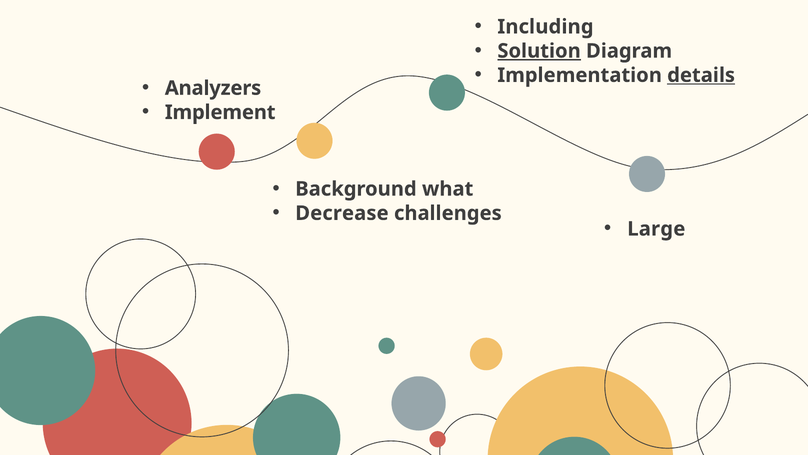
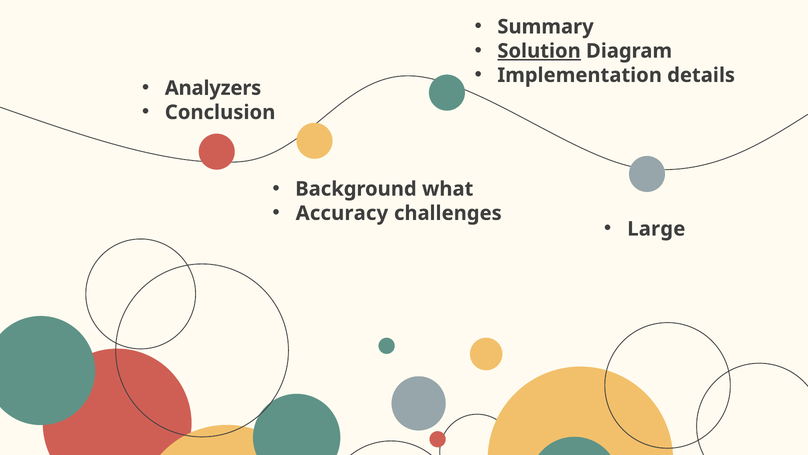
Including: Including -> Summary
details underline: present -> none
Implement: Implement -> Conclusion
Decrease: Decrease -> Accuracy
